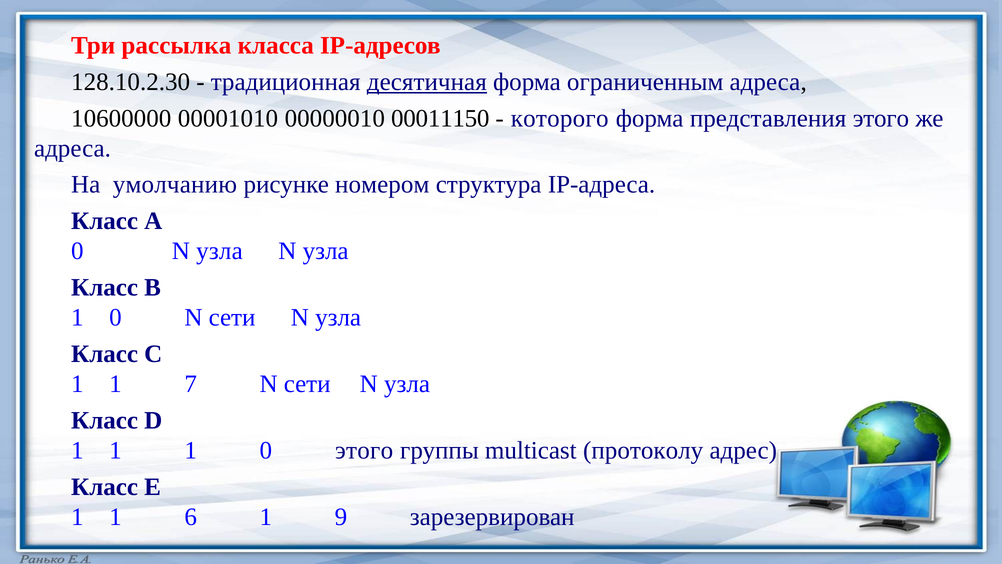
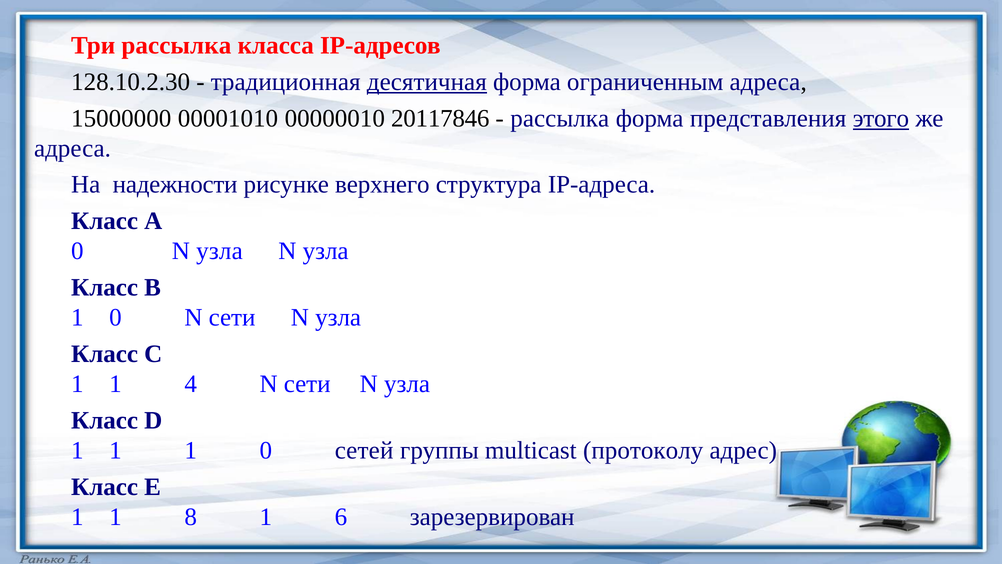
10600000: 10600000 -> 15000000
00011150: 00011150 -> 20117846
которого at (560, 118): которого -> рассылка
этого at (881, 118) underline: none -> present
умолчанию: умолчанию -> надежности
номером: номером -> верхнего
7: 7 -> 4
0 этого: этого -> сетей
6: 6 -> 8
9: 9 -> 6
